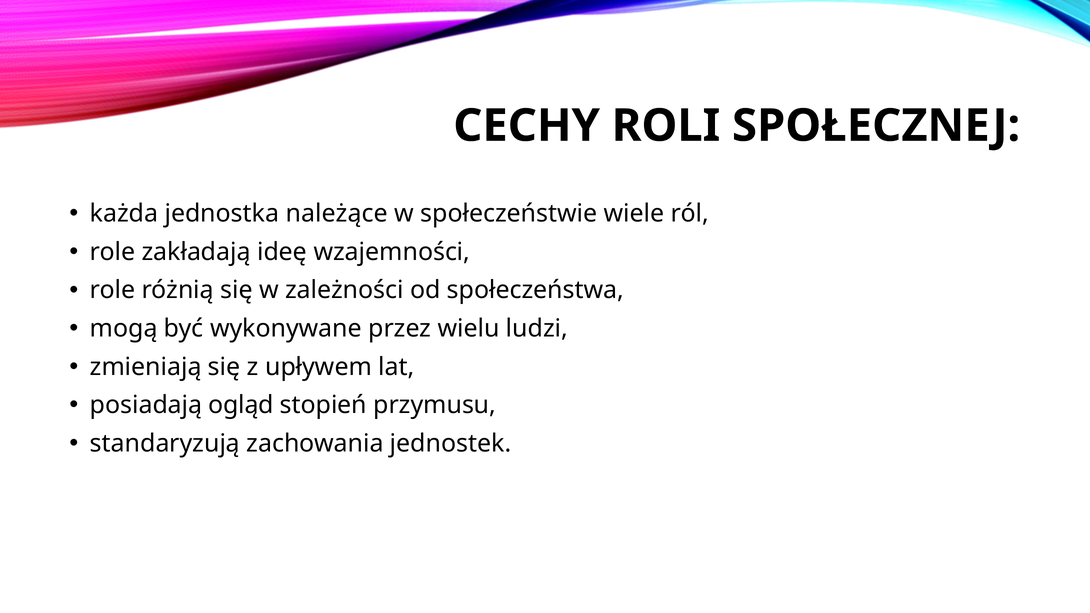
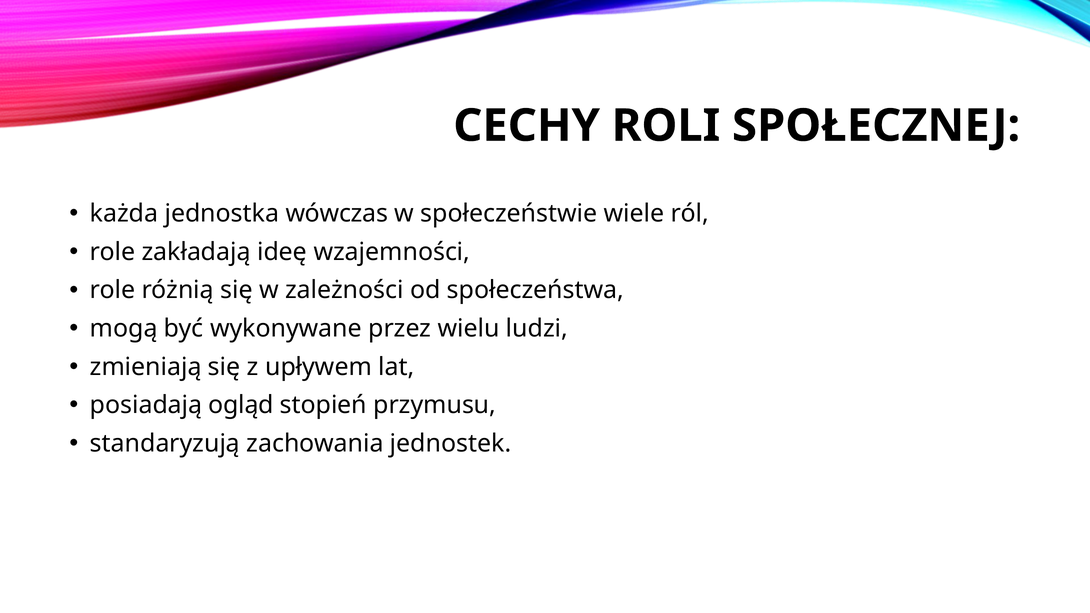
należące: należące -> wówczas
